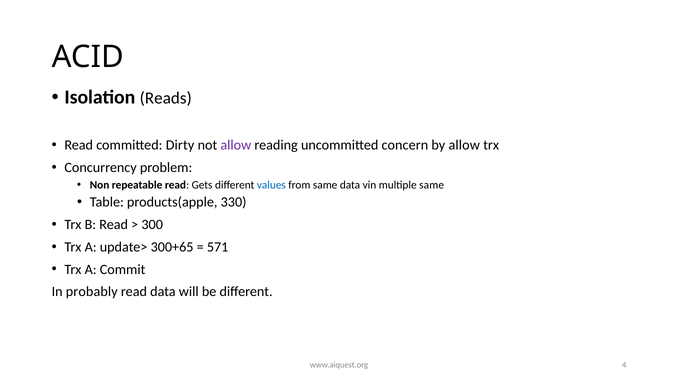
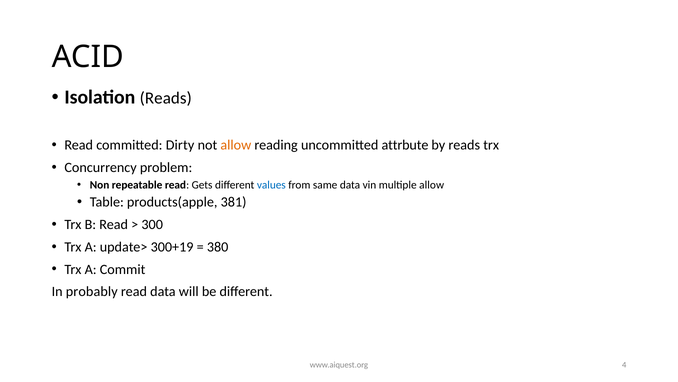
allow at (236, 145) colour: purple -> orange
concern: concern -> attrbute
by allow: allow -> reads
multiple same: same -> allow
330: 330 -> 381
300+65: 300+65 -> 300+19
571: 571 -> 380
